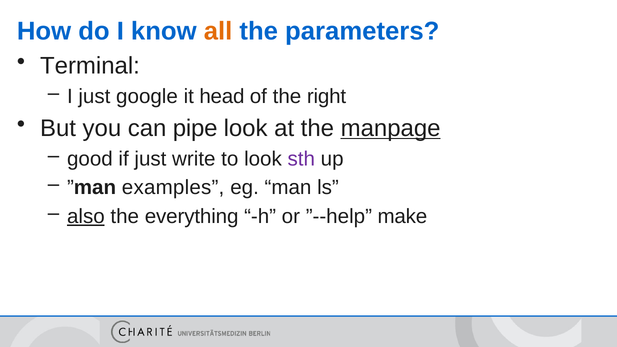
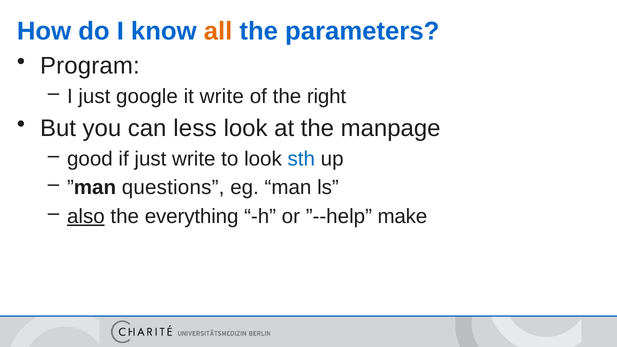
Terminal: Terminal -> Program
it head: head -> write
pipe: pipe -> less
manpage underline: present -> none
sth colour: purple -> blue
examples: examples -> questions
